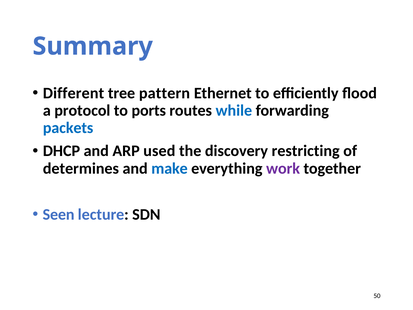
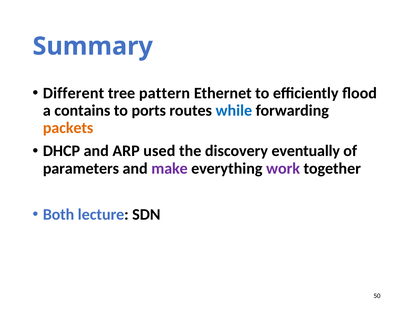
protocol: protocol -> contains
packets colour: blue -> orange
restricting: restricting -> eventually
determines: determines -> parameters
make colour: blue -> purple
Seen: Seen -> Both
